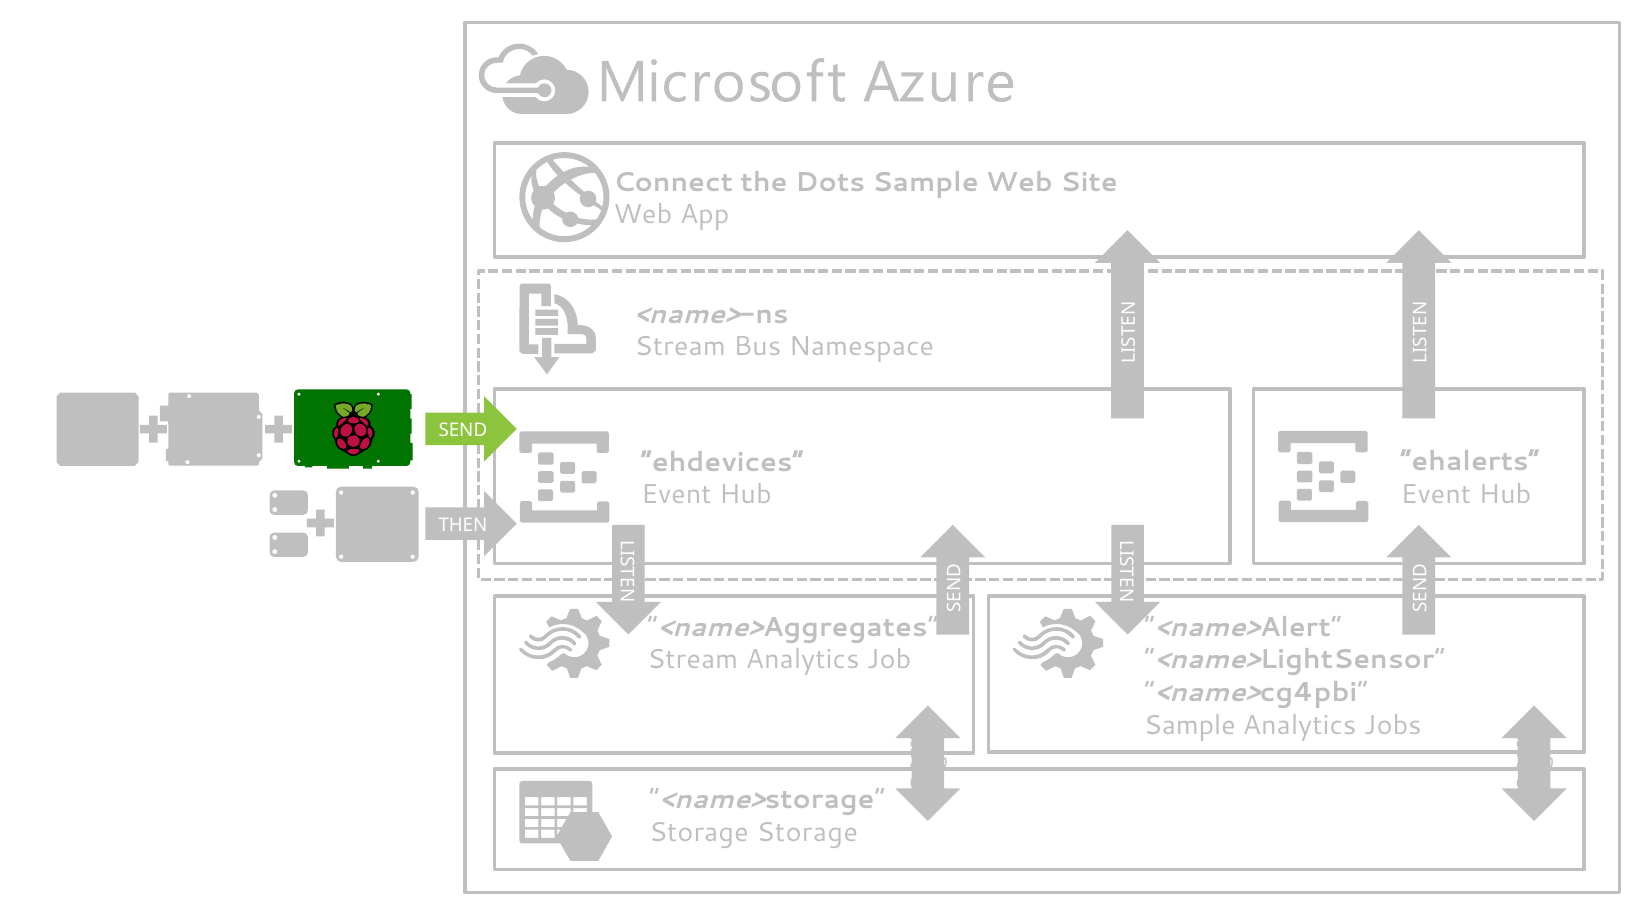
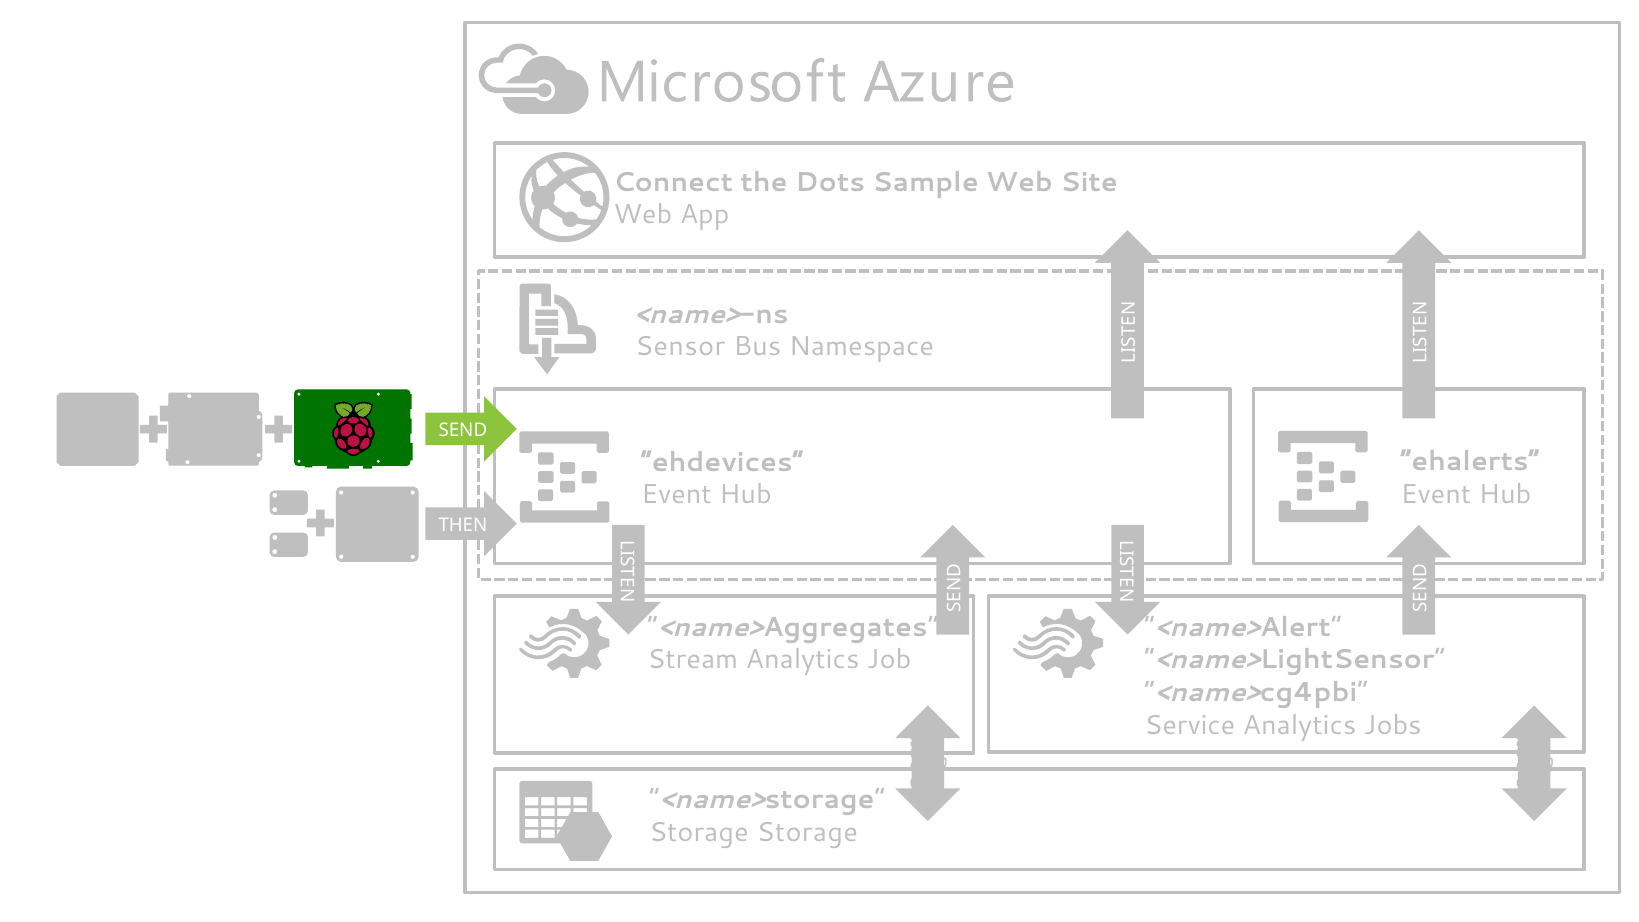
Stream at (680, 347): Stream -> Sensor
Sample at (1190, 725): Sample -> Service
